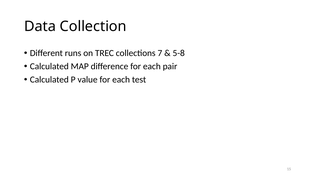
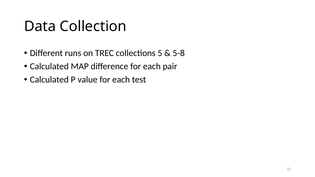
7: 7 -> 5
